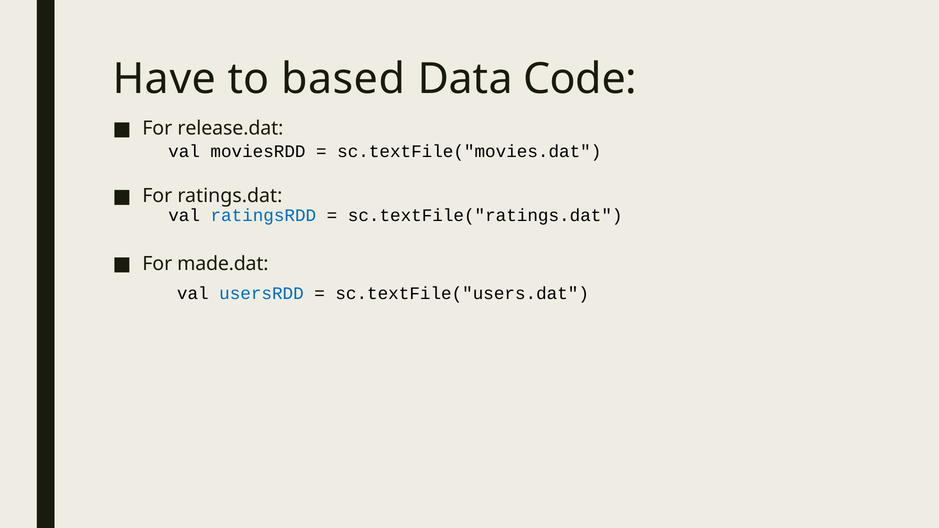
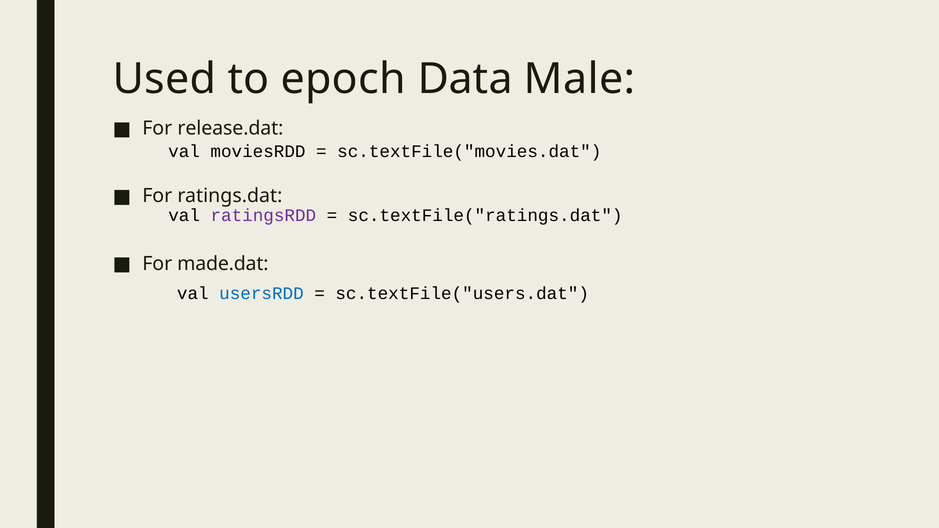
Have: Have -> Used
based: based -> epoch
Code: Code -> Male
ratingsRDD colour: blue -> purple
